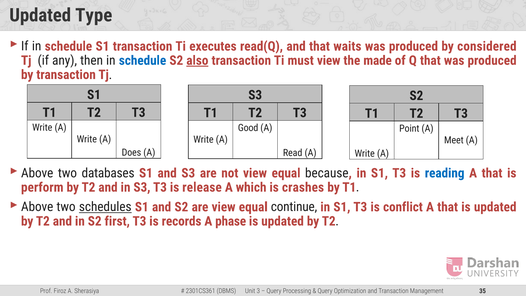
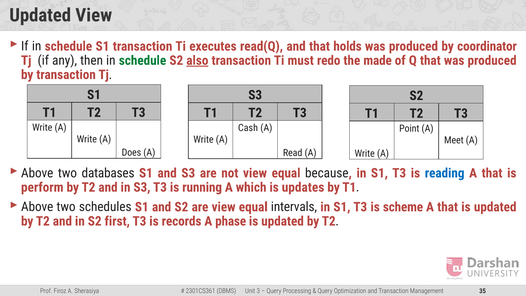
Updated Type: Type -> View
waits: waits -> holds
considered: considered -> coordinator
schedule at (143, 60) colour: blue -> green
must view: view -> redo
Good: Good -> Cash
release: release -> running
crashes: crashes -> updates
schedules underline: present -> none
continue: continue -> intervals
conflict: conflict -> scheme
